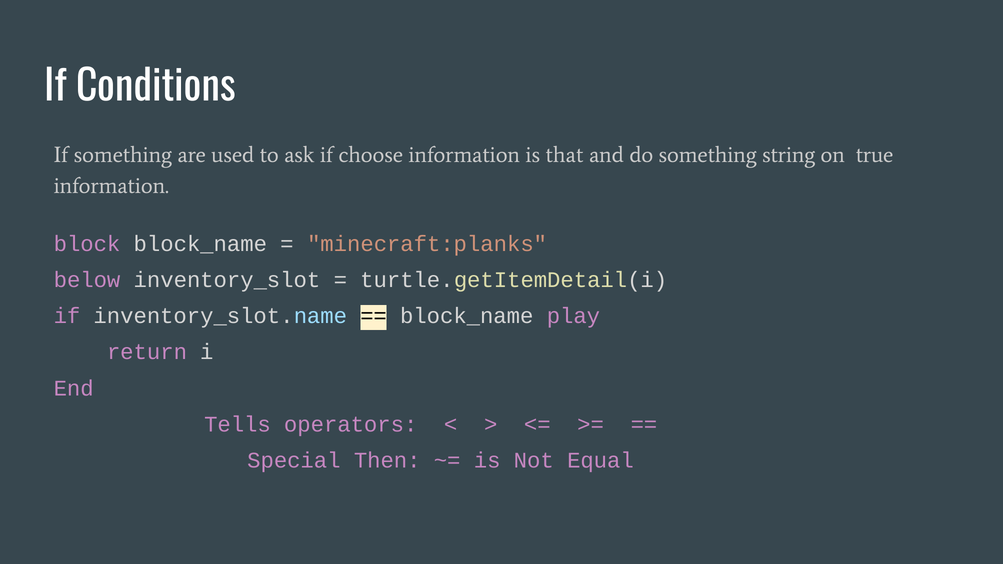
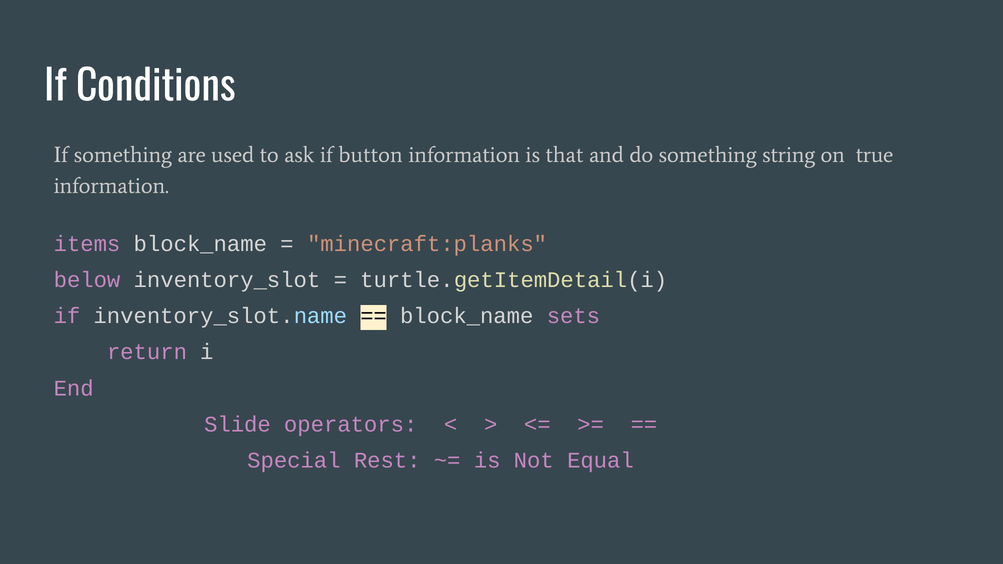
choose: choose -> button
block: block -> items
play: play -> sets
Tells: Tells -> Slide
Then: Then -> Rest
